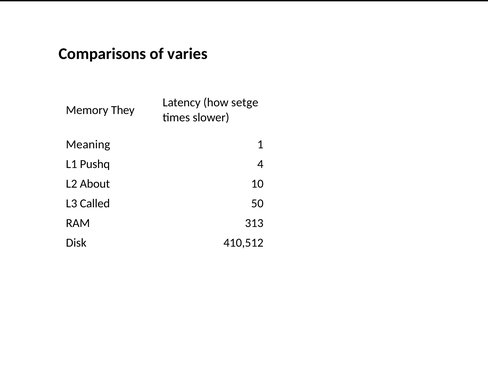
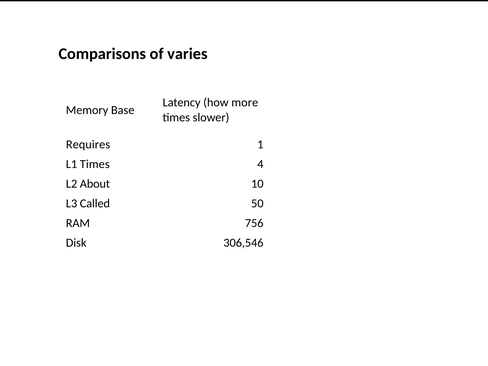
setge: setge -> more
They: They -> Base
Meaning: Meaning -> Requires
L1 Pushq: Pushq -> Times
313: 313 -> 756
410,512: 410,512 -> 306,546
